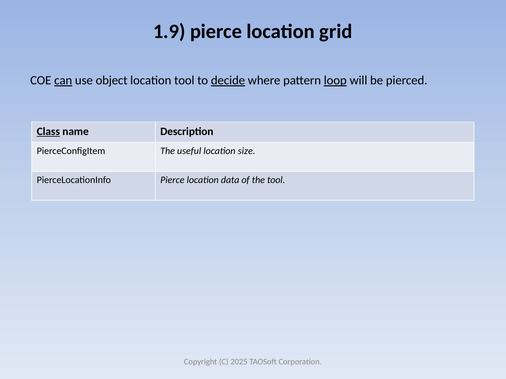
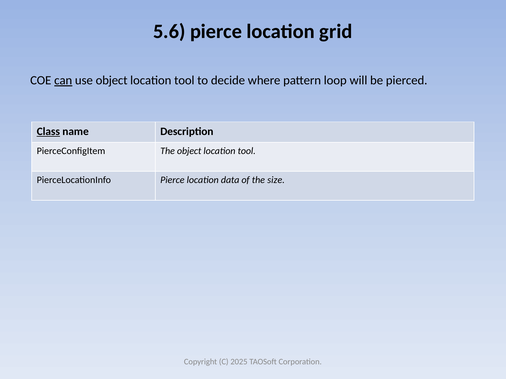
1.9: 1.9 -> 5.6
decide underline: present -> none
loop underline: present -> none
The useful: useful -> object
size at (247, 151): size -> tool
the tool: tool -> size
